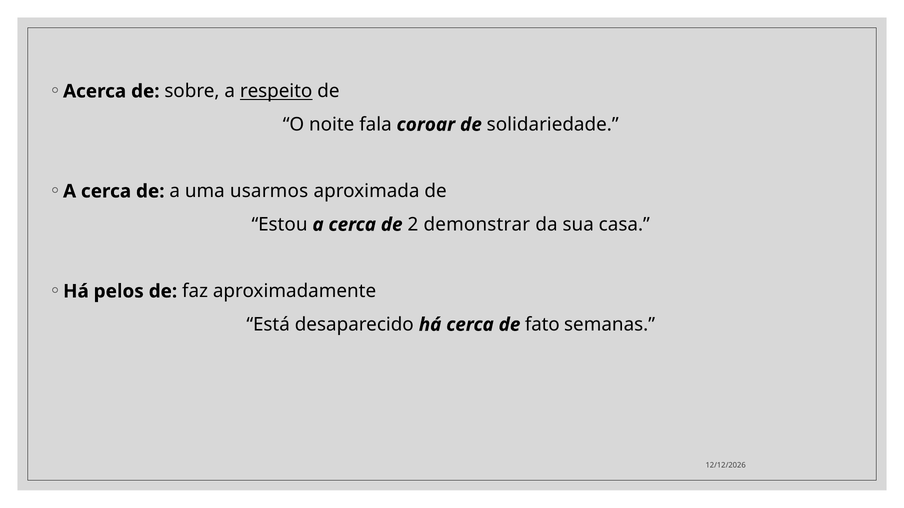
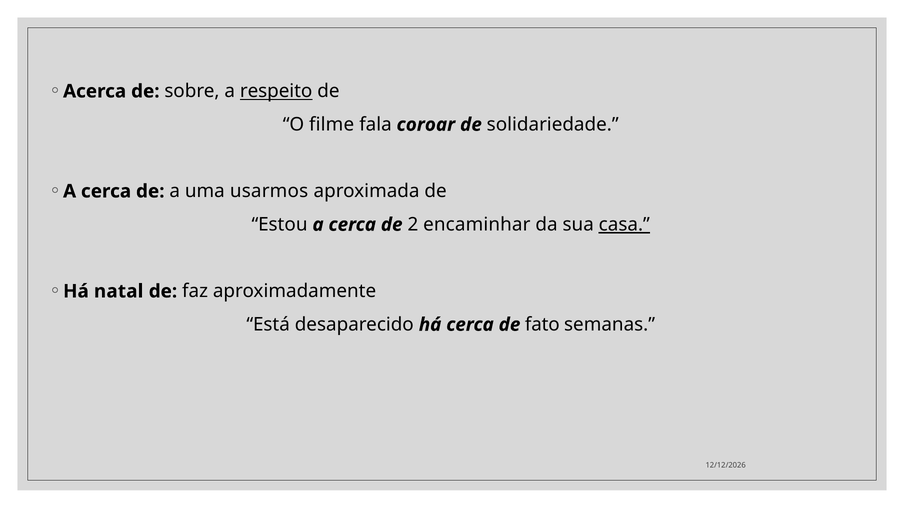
noite: noite -> filme
demonstrar: demonstrar -> encaminhar
casa underline: none -> present
pelos: pelos -> natal
